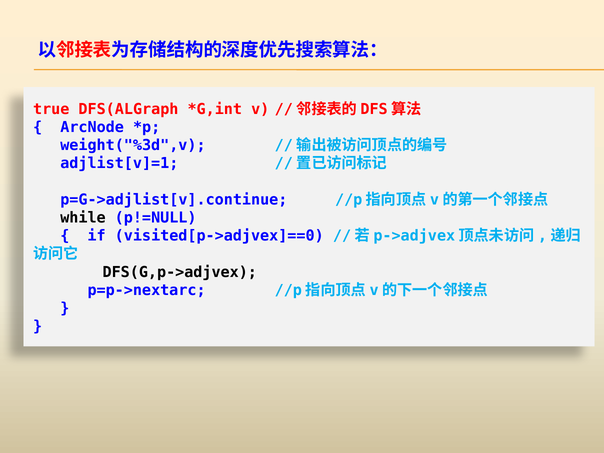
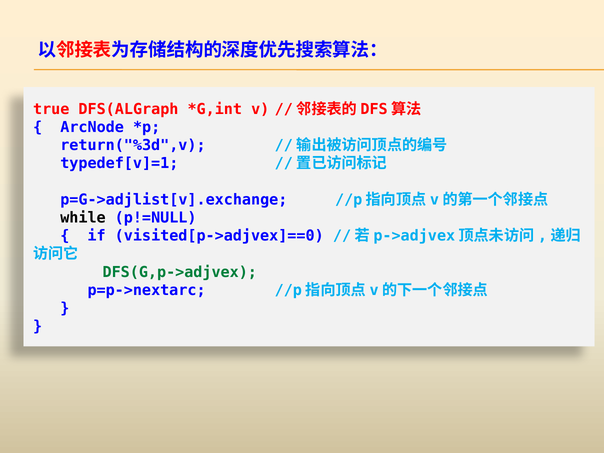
weight("%3d",v: weight("%3d",v -> return("%3d",v
adjlist[v]=1: adjlist[v]=1 -> typedef[v]=1
p=G->adjlist[v].continue: p=G->adjlist[v].continue -> p=G->adjlist[v].exchange
DFS(G,p->adjvex colour: black -> green
